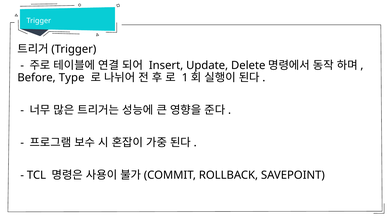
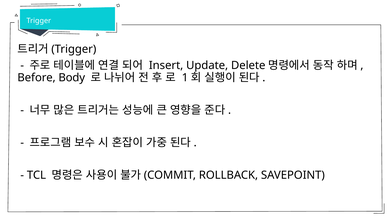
Type: Type -> Body
